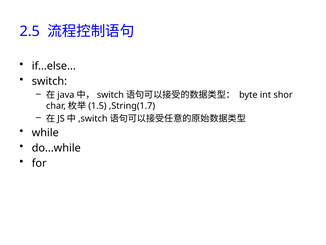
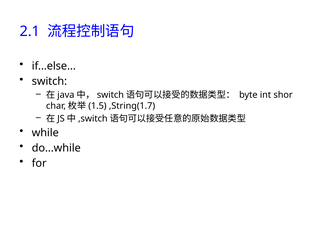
2.5: 2.5 -> 2.1
